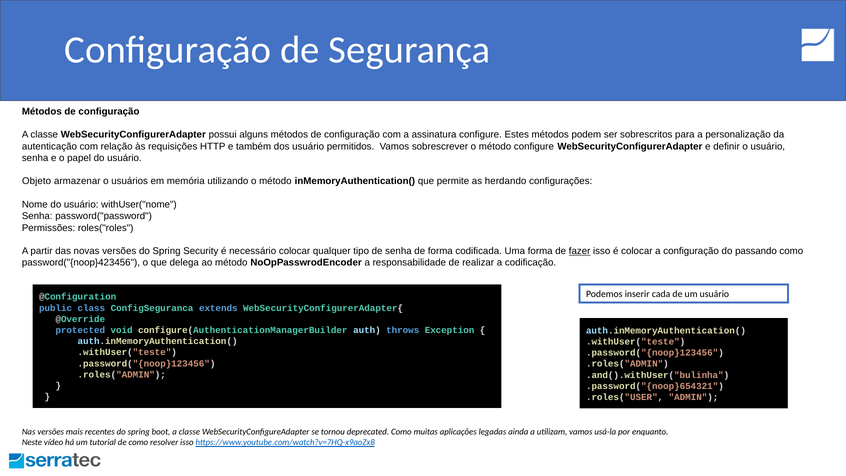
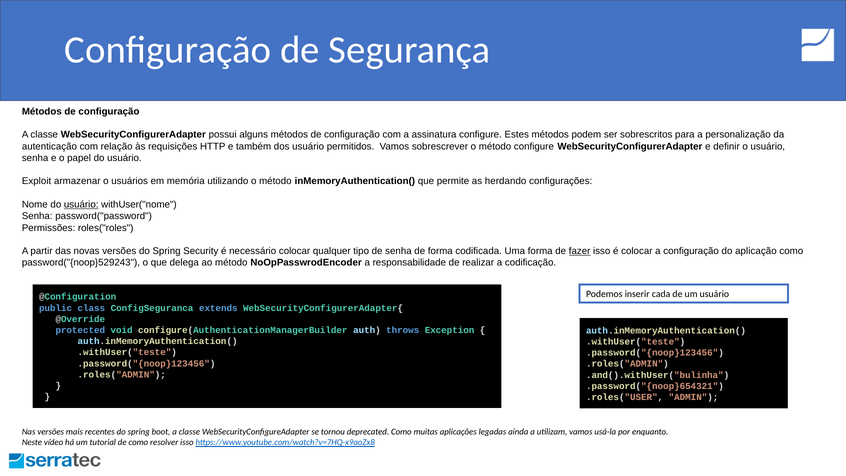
Objeto: Objeto -> Exploit
usuário at (81, 204) underline: none -> present
passando: passando -> aplicação
password("{noop}423456: password("{noop}423456 -> password("{noop}529243
